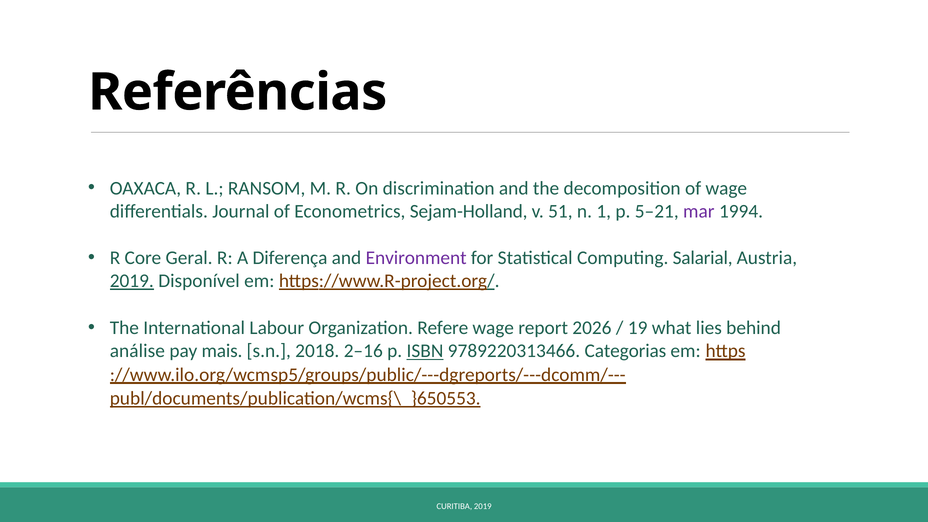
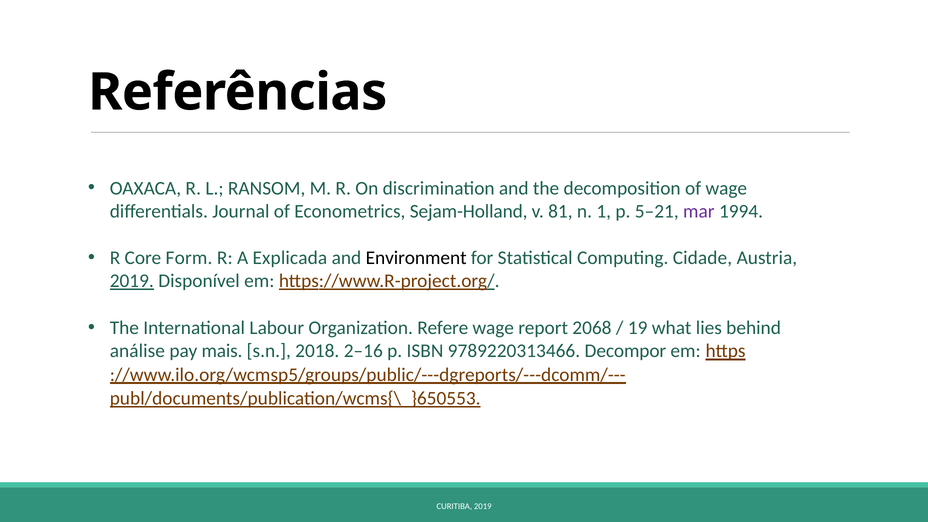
51: 51 -> 81
Geral: Geral -> Form
Diferença: Diferença -> Explicada
Environment colour: purple -> black
Salarial: Salarial -> Cidade
2026: 2026 -> 2068
ISBN underline: present -> none
Categorias: Categorias -> Decompor
